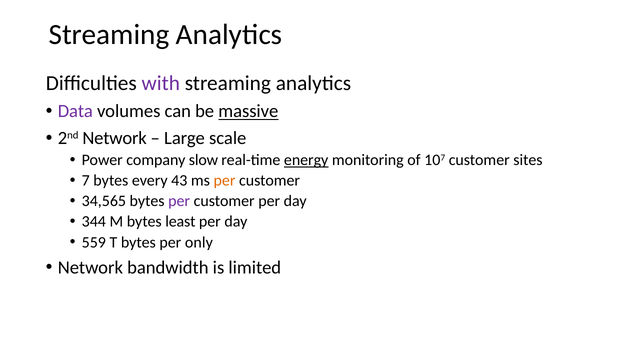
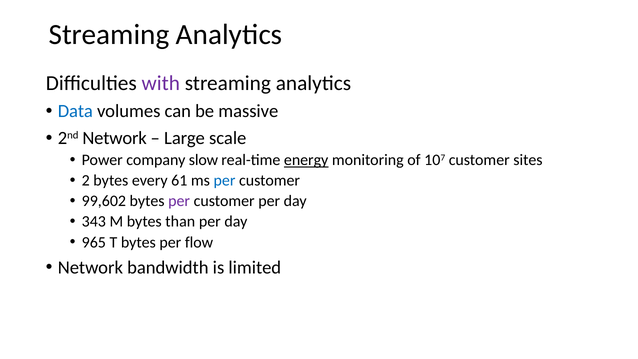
Data colour: purple -> blue
massive underline: present -> none
7: 7 -> 2
43: 43 -> 61
per at (225, 181) colour: orange -> blue
34,565: 34,565 -> 99,602
344: 344 -> 343
least: least -> than
559: 559 -> 965
only: only -> flow
